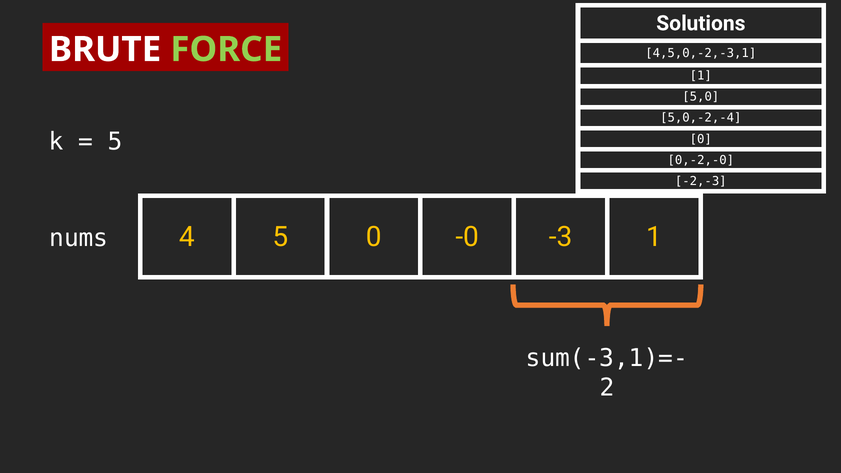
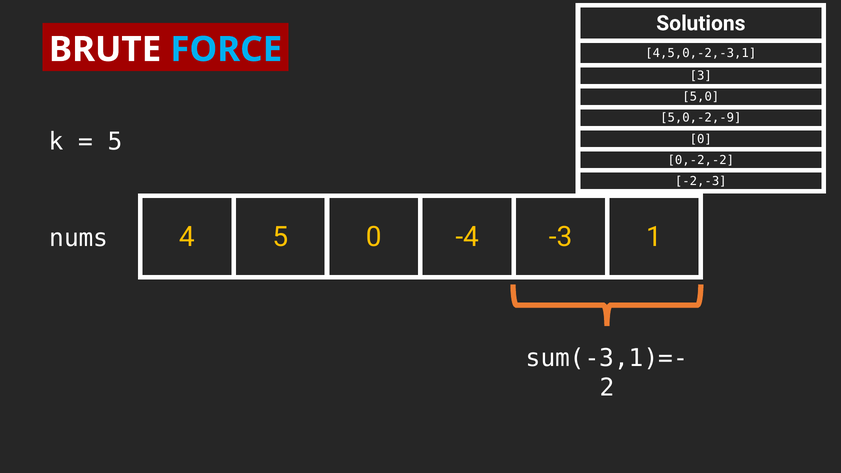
FORCE colour: light green -> light blue
1 at (701, 76): 1 -> 3
5,0,-2,-4: 5,0,-2,-4 -> 5,0,-2,-9
0,-2,-0: 0,-2,-0 -> 0,-2,-2
-0: -0 -> -4
